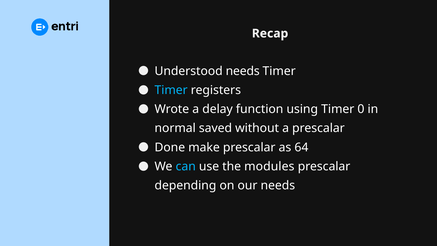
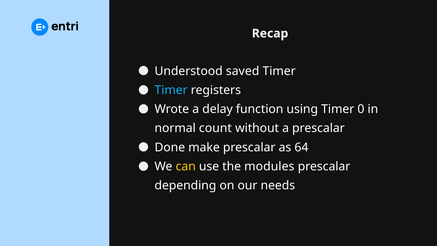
Understood needs: needs -> saved
saved: saved -> count
can colour: light blue -> yellow
